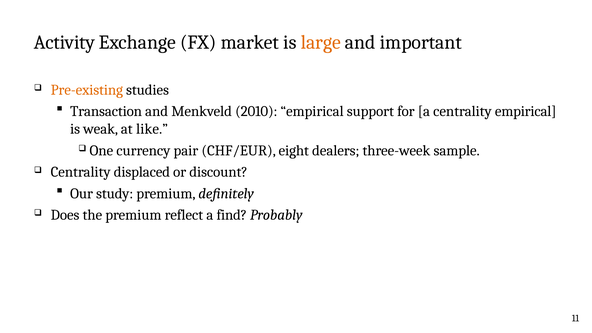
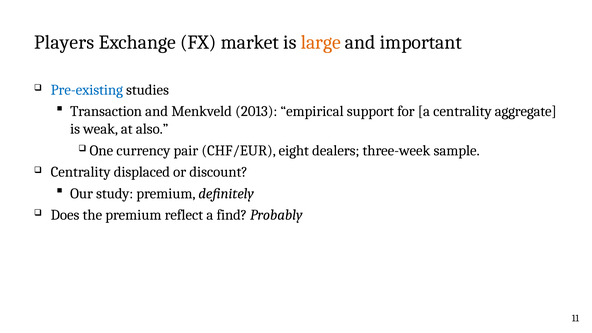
Activity: Activity -> Players
Pre-existing colour: orange -> blue
2010: 2010 -> 2013
centrality empirical: empirical -> aggregate
like: like -> also
